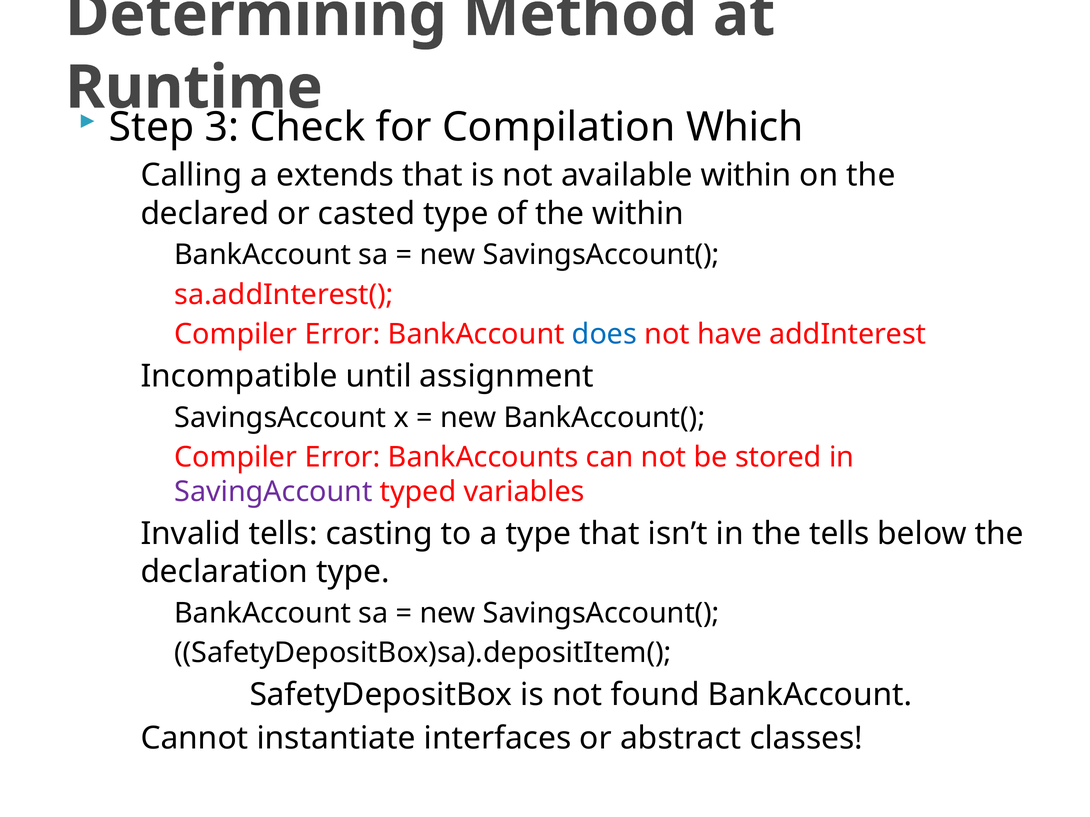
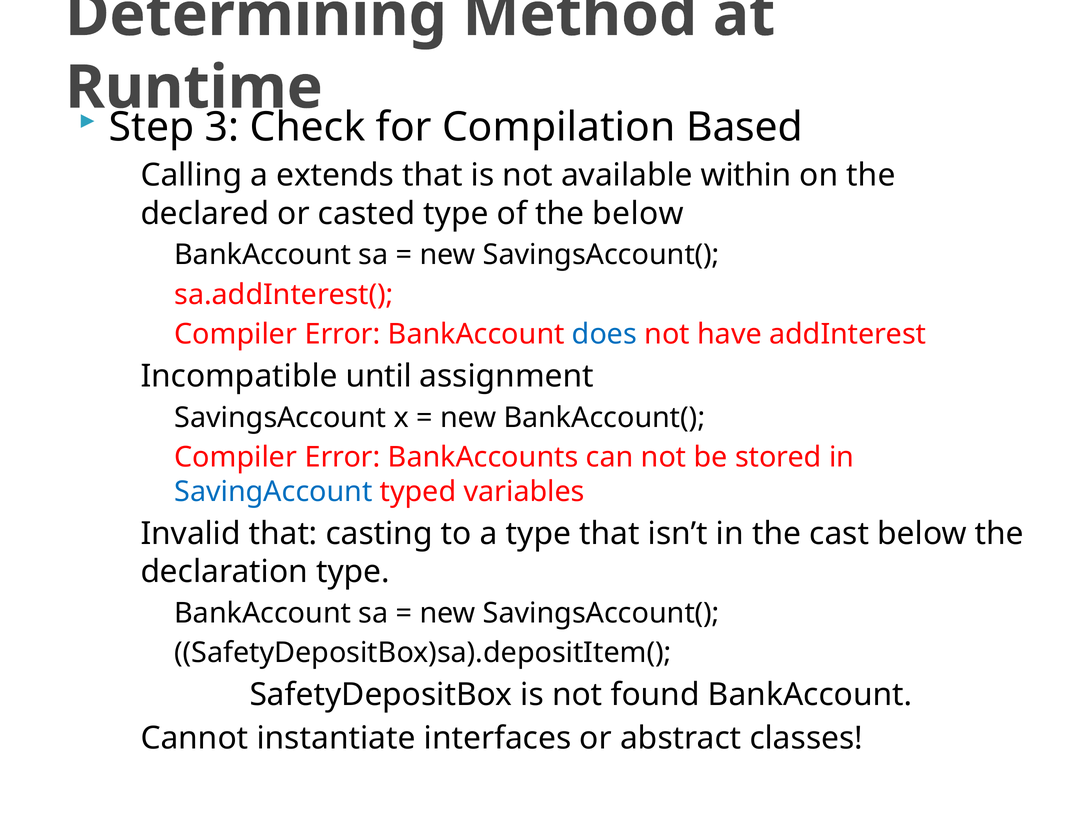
Which: Which -> Based
the within: within -> below
SavingAccount colour: purple -> blue
Invalid tells: tells -> that
the tells: tells -> cast
